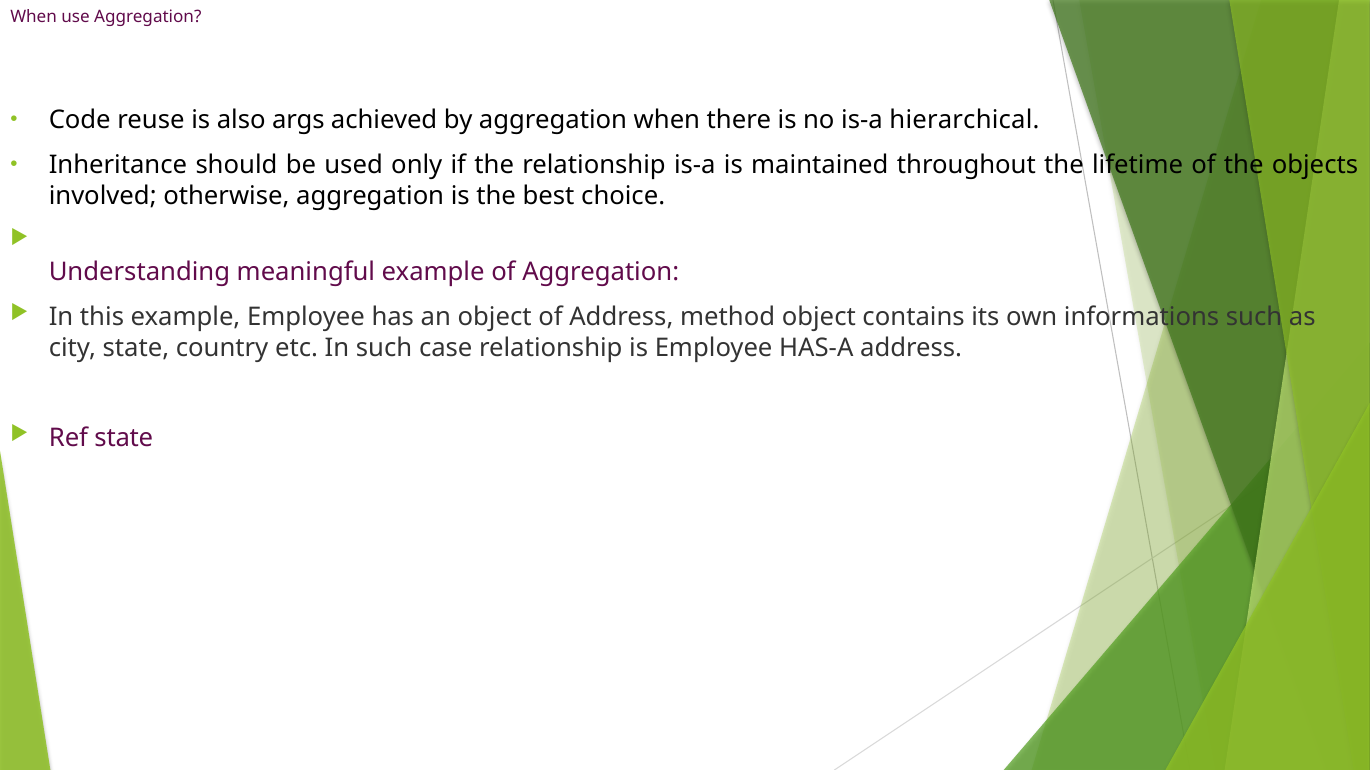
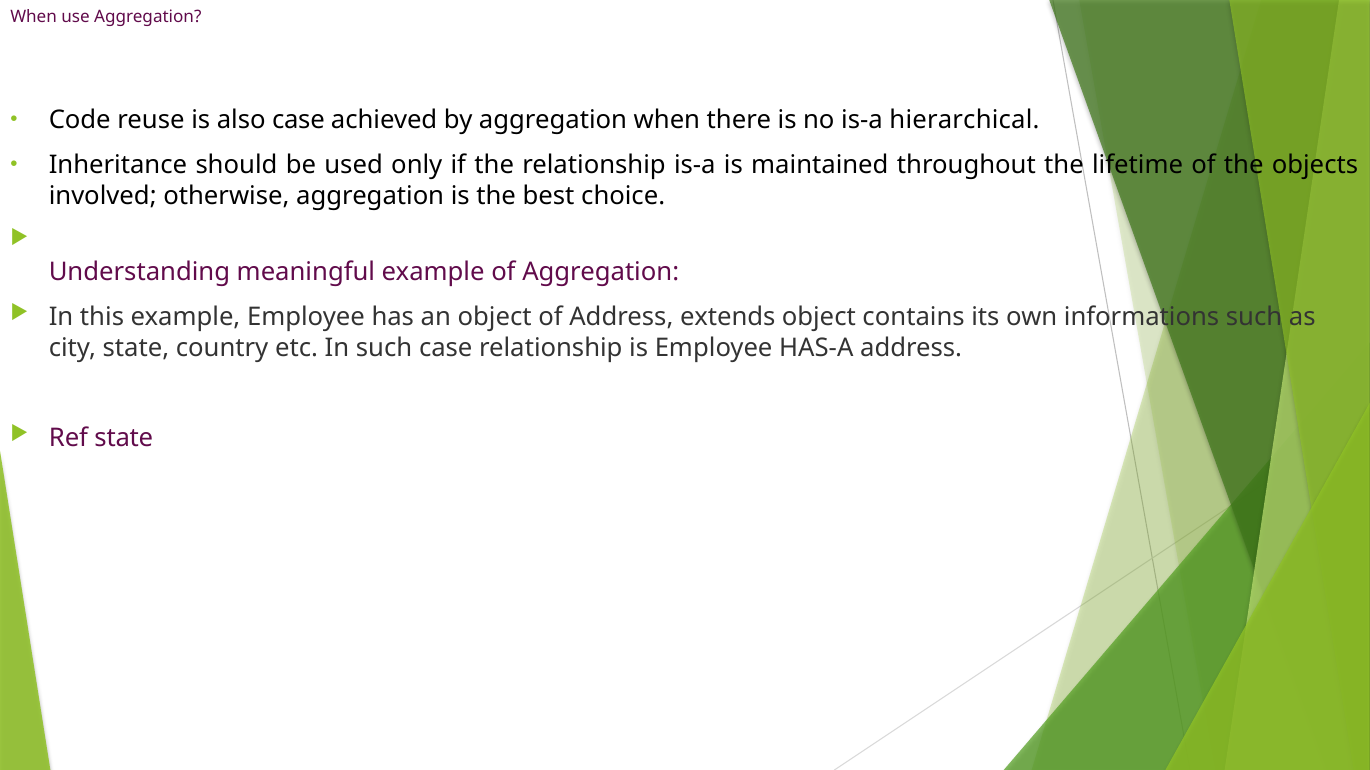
also args: args -> case
method: method -> extends
